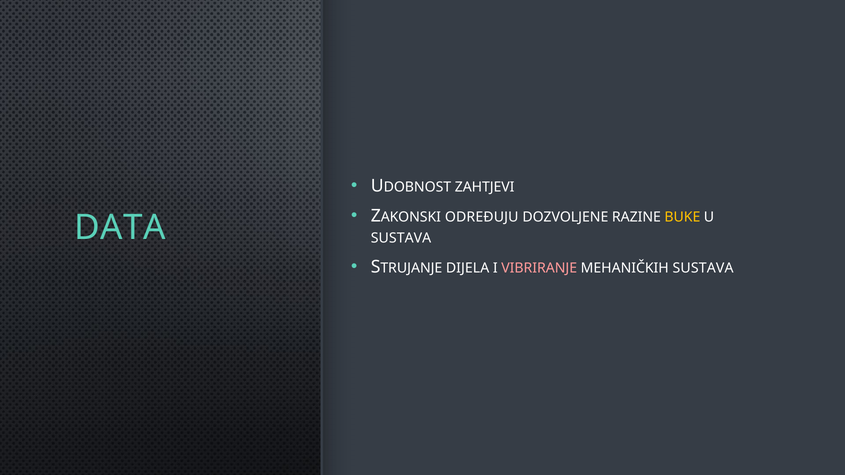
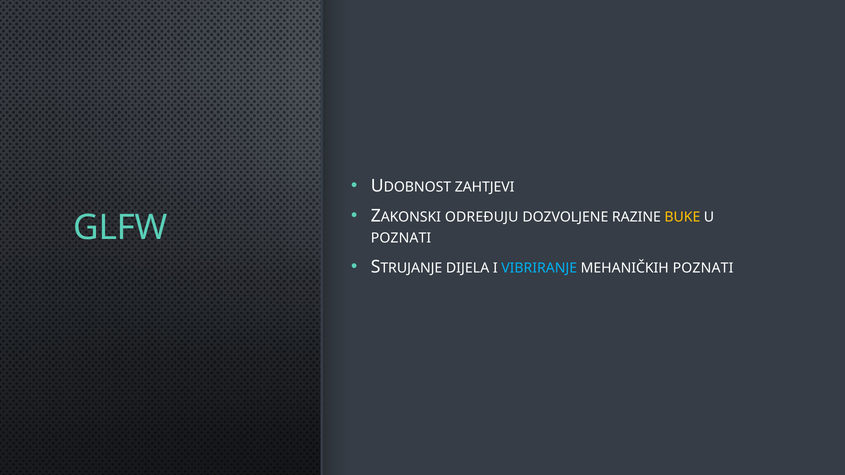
DATA: DATA -> GLFW
SUSTAVA at (401, 238): SUSTAVA -> POZNATI
VIBRIRANJE colour: pink -> light blue
MEHANIČKIH SUSTAVA: SUSTAVA -> POZNATI
